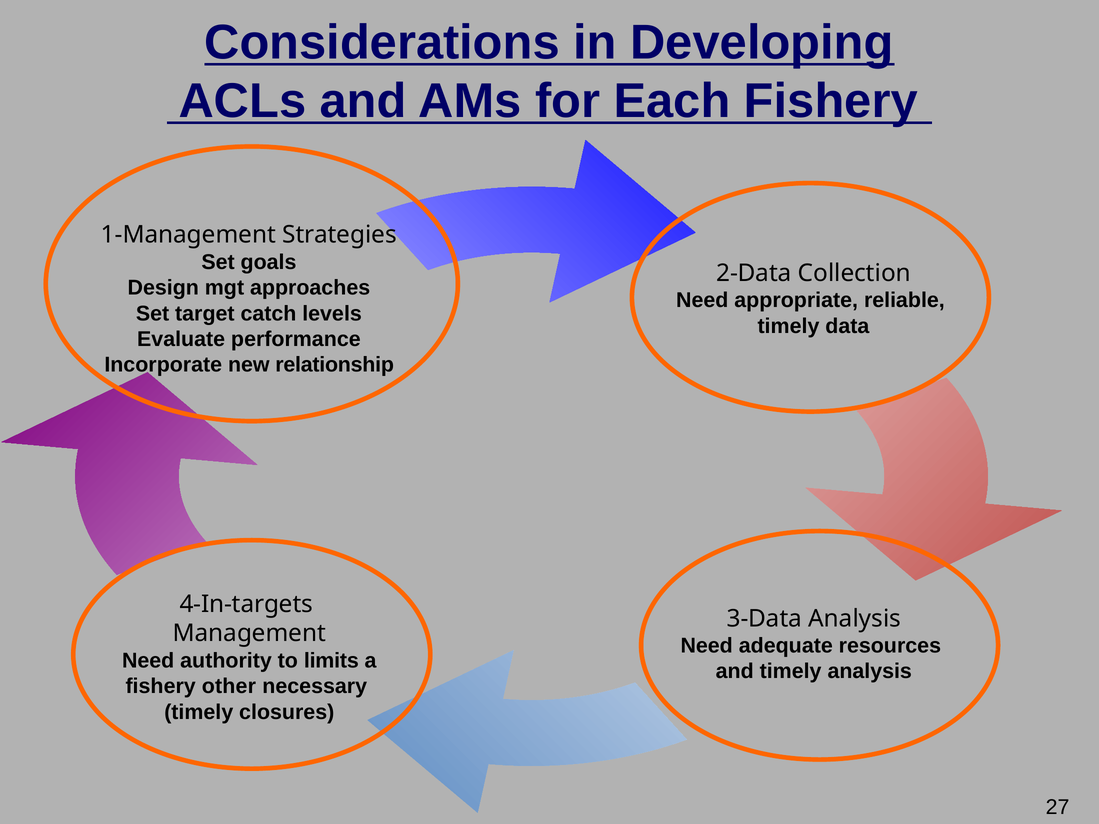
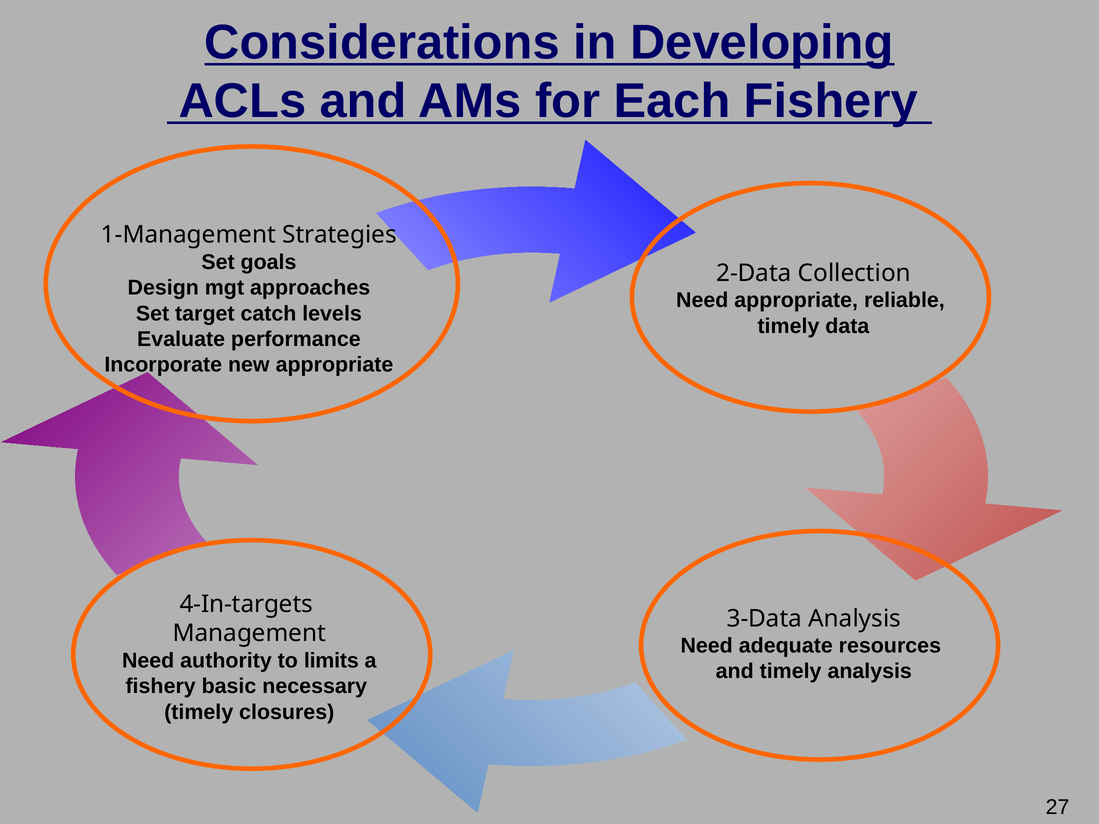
new relationship: relationship -> appropriate
other: other -> basic
